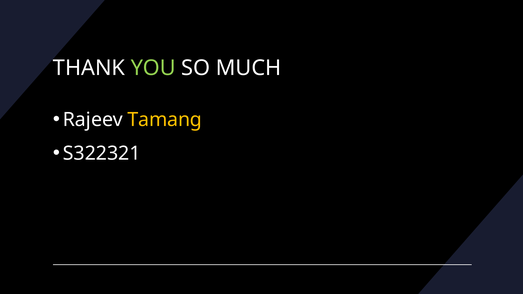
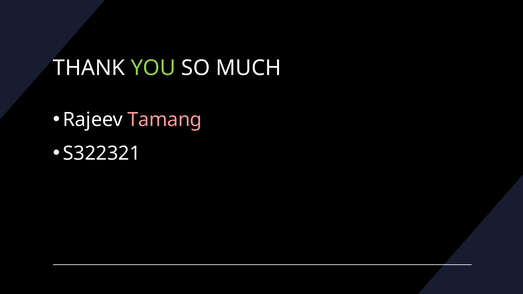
Tamang colour: yellow -> pink
